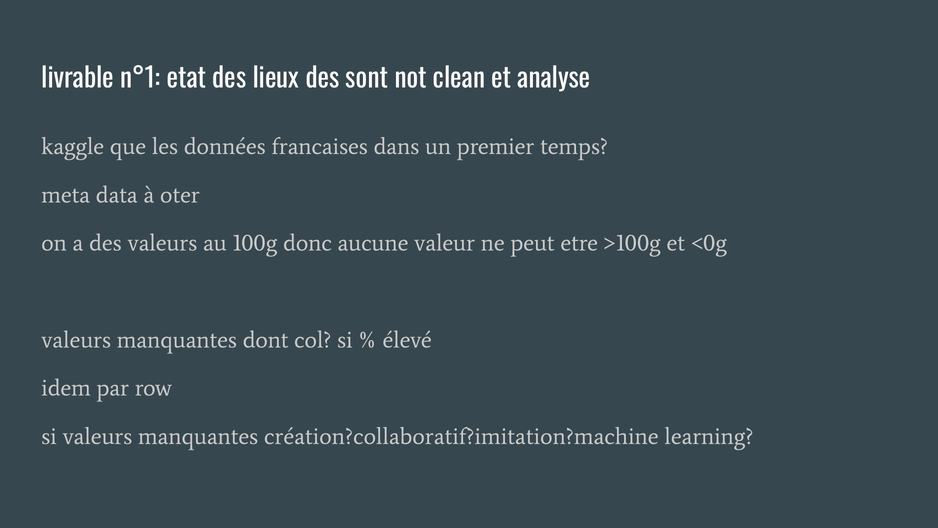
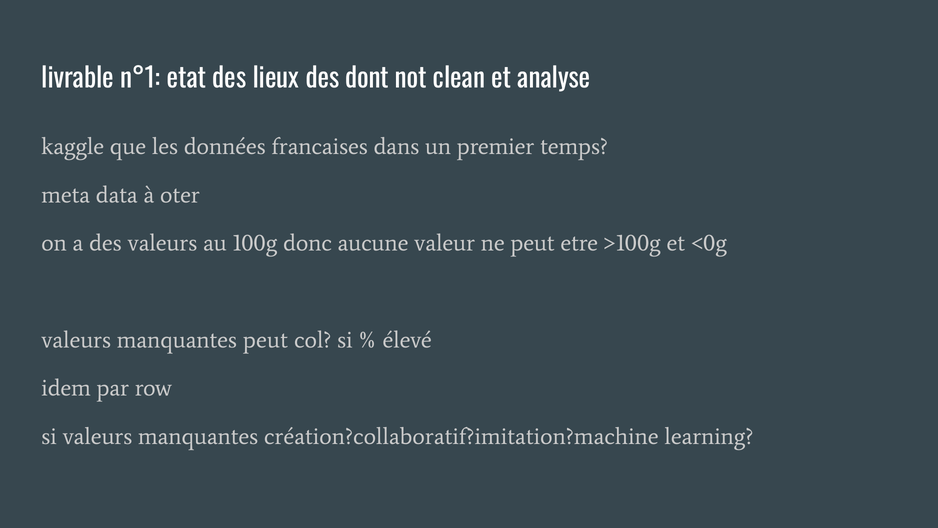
sont: sont -> dont
manquantes dont: dont -> peut
